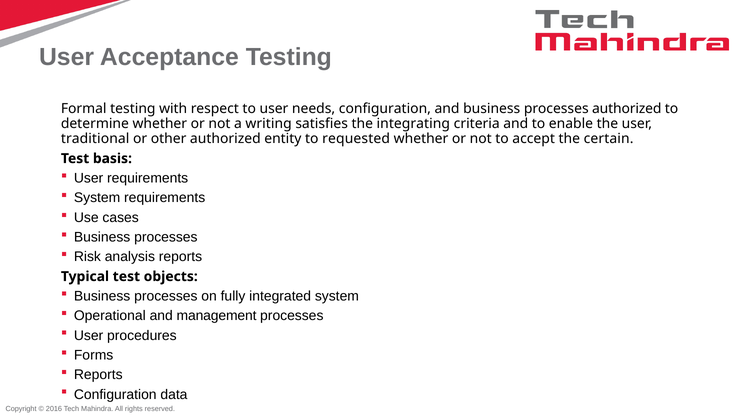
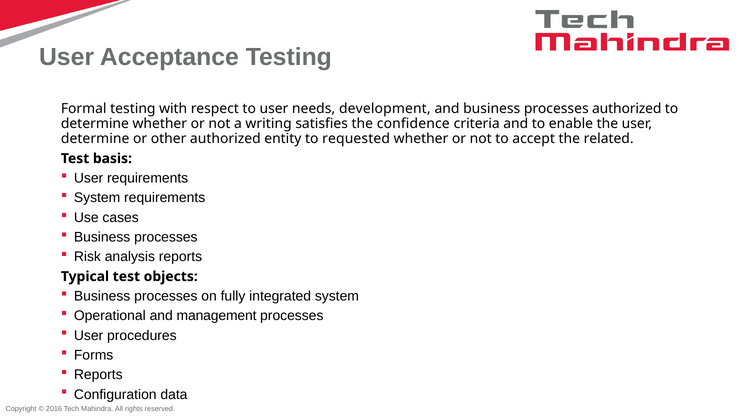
needs configuration: configuration -> development
integrating: integrating -> confidence
traditional at (95, 139): traditional -> determine
certain: certain -> related
